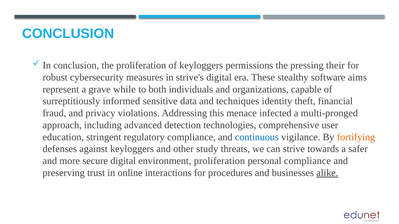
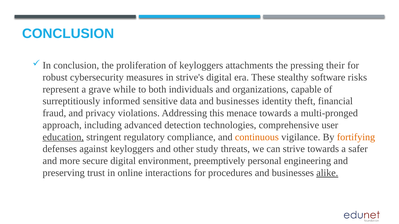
permissions: permissions -> attachments
aims: aims -> risks
data and techniques: techniques -> businesses
menace infected: infected -> towards
education underline: none -> present
continuous colour: blue -> orange
environment proliferation: proliferation -> preemptively
personal compliance: compliance -> engineering
